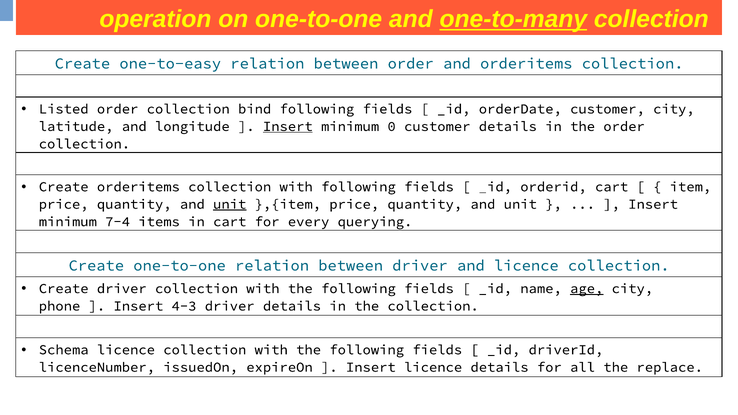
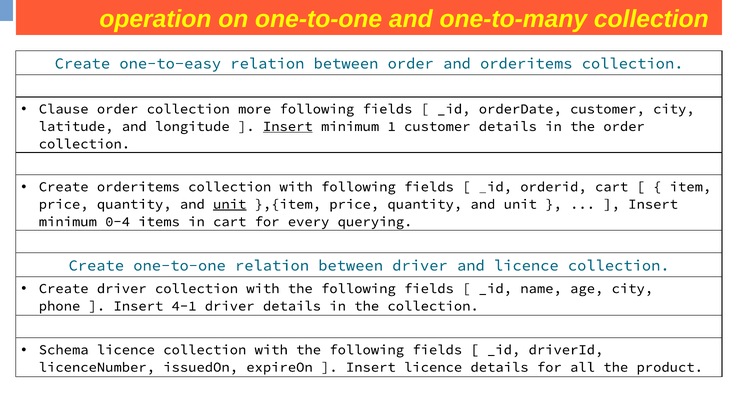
one-to-many underline: present -> none
Listed: Listed -> Clause
bind: bind -> more
0: 0 -> 1
7-4: 7-4 -> 0-4
age underline: present -> none
4-3: 4-3 -> 4-1
replace: replace -> product
